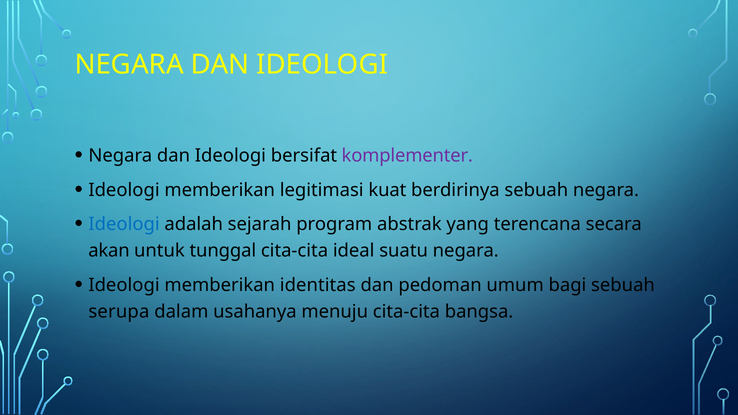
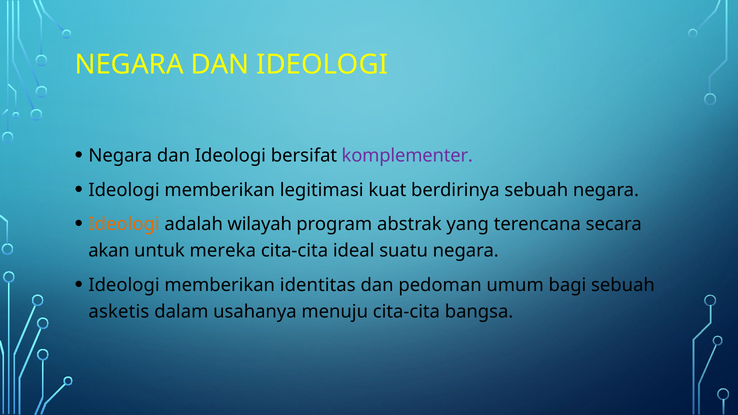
Ideologi at (124, 224) colour: blue -> orange
sejarah: sejarah -> wilayah
tunggal: tunggal -> mereka
serupa: serupa -> asketis
